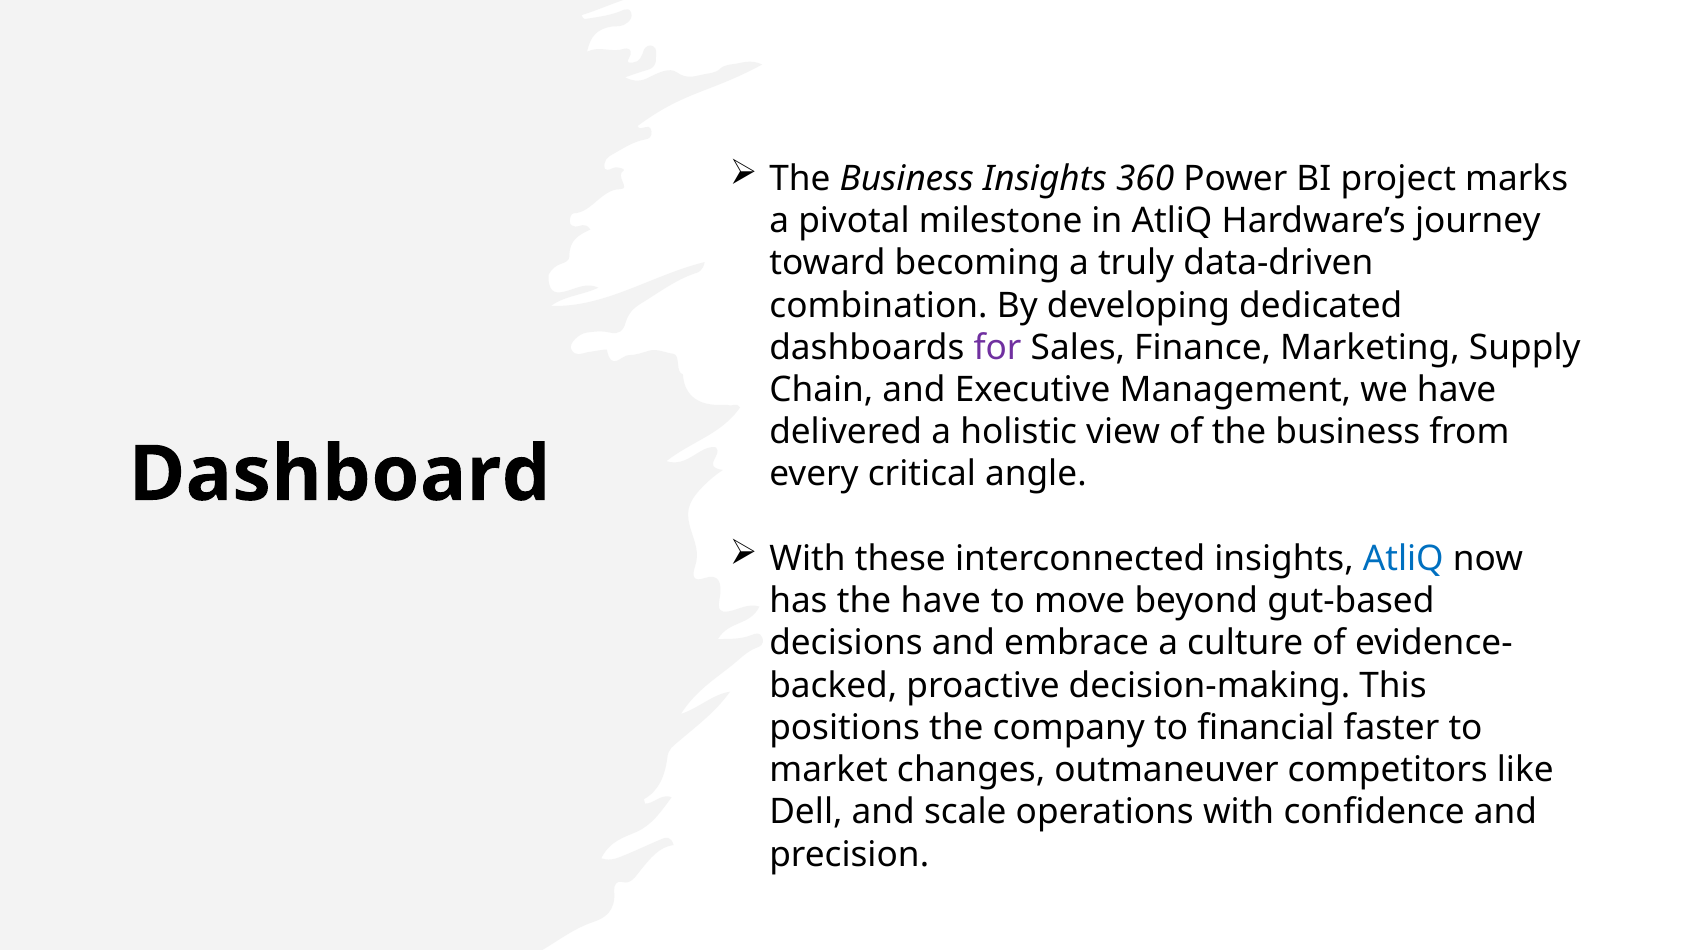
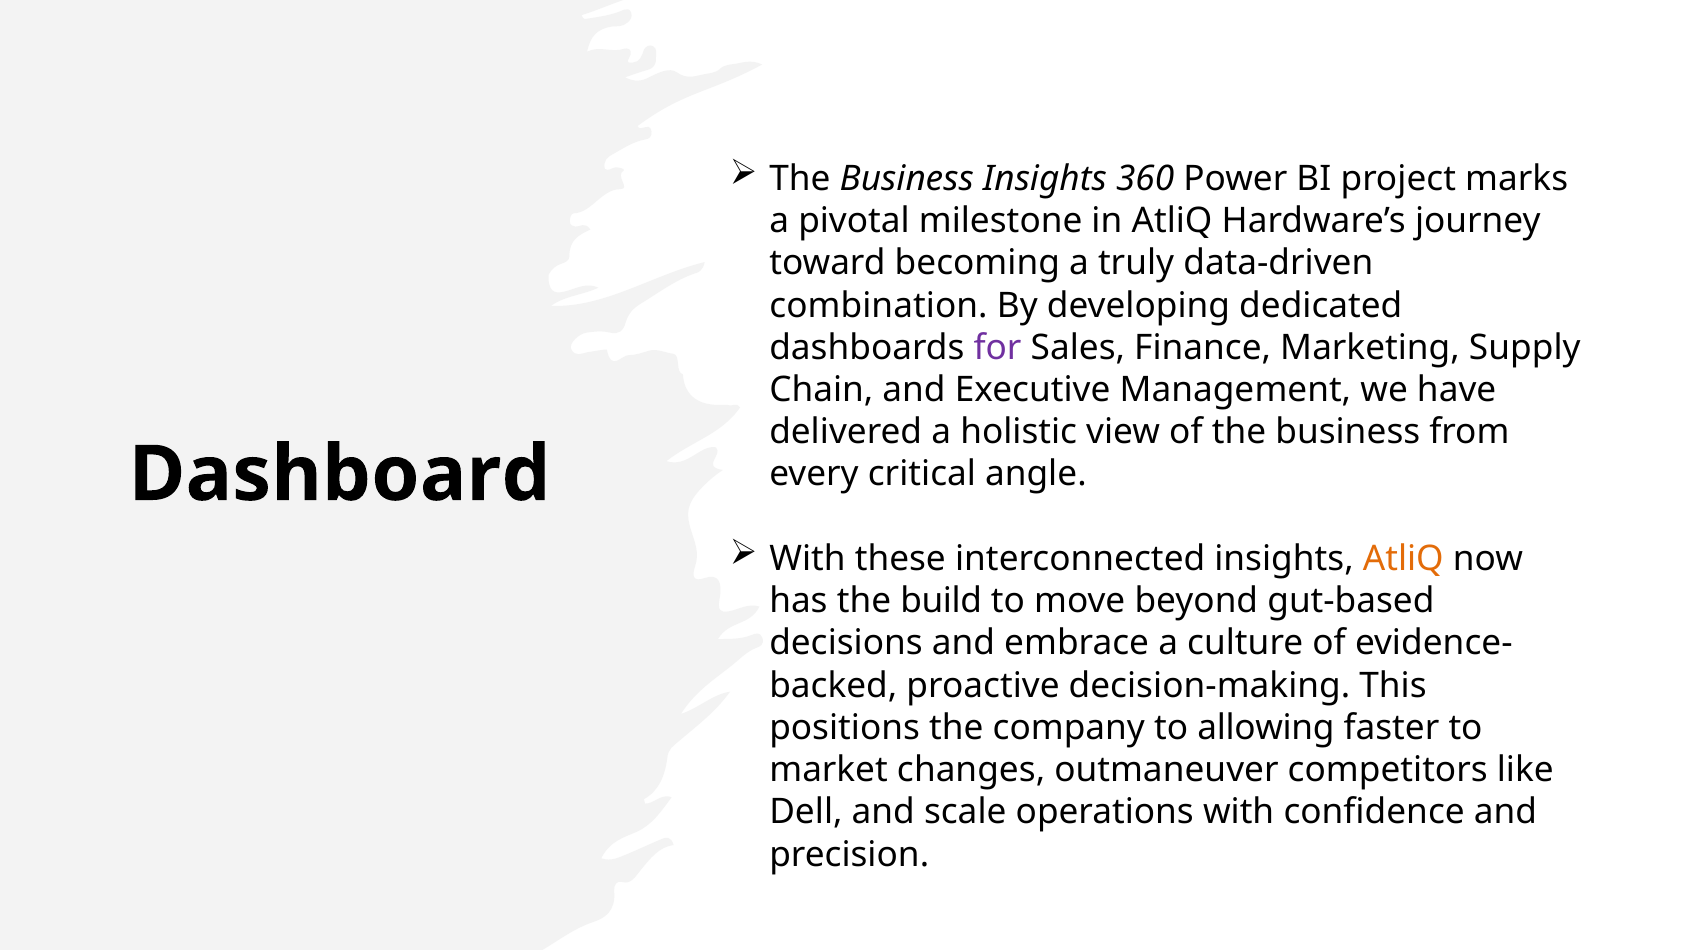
AtliQ at (1403, 559) colour: blue -> orange
the have: have -> build
financial: financial -> allowing
